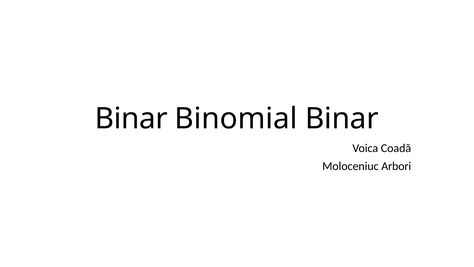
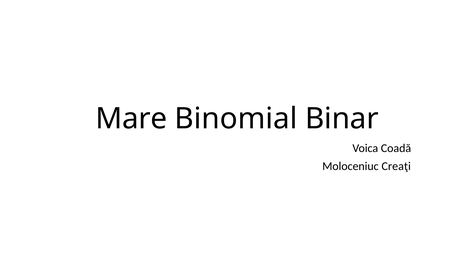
Binar at (131, 118): Binar -> Mare
Arbori: Arbori -> Creaţi
